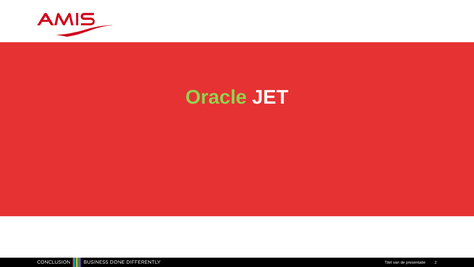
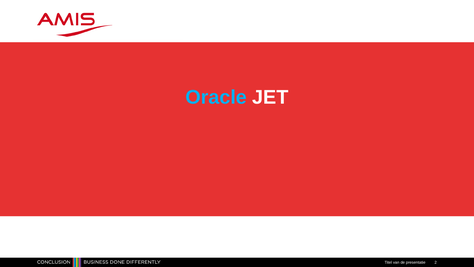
Oracle colour: light green -> light blue
